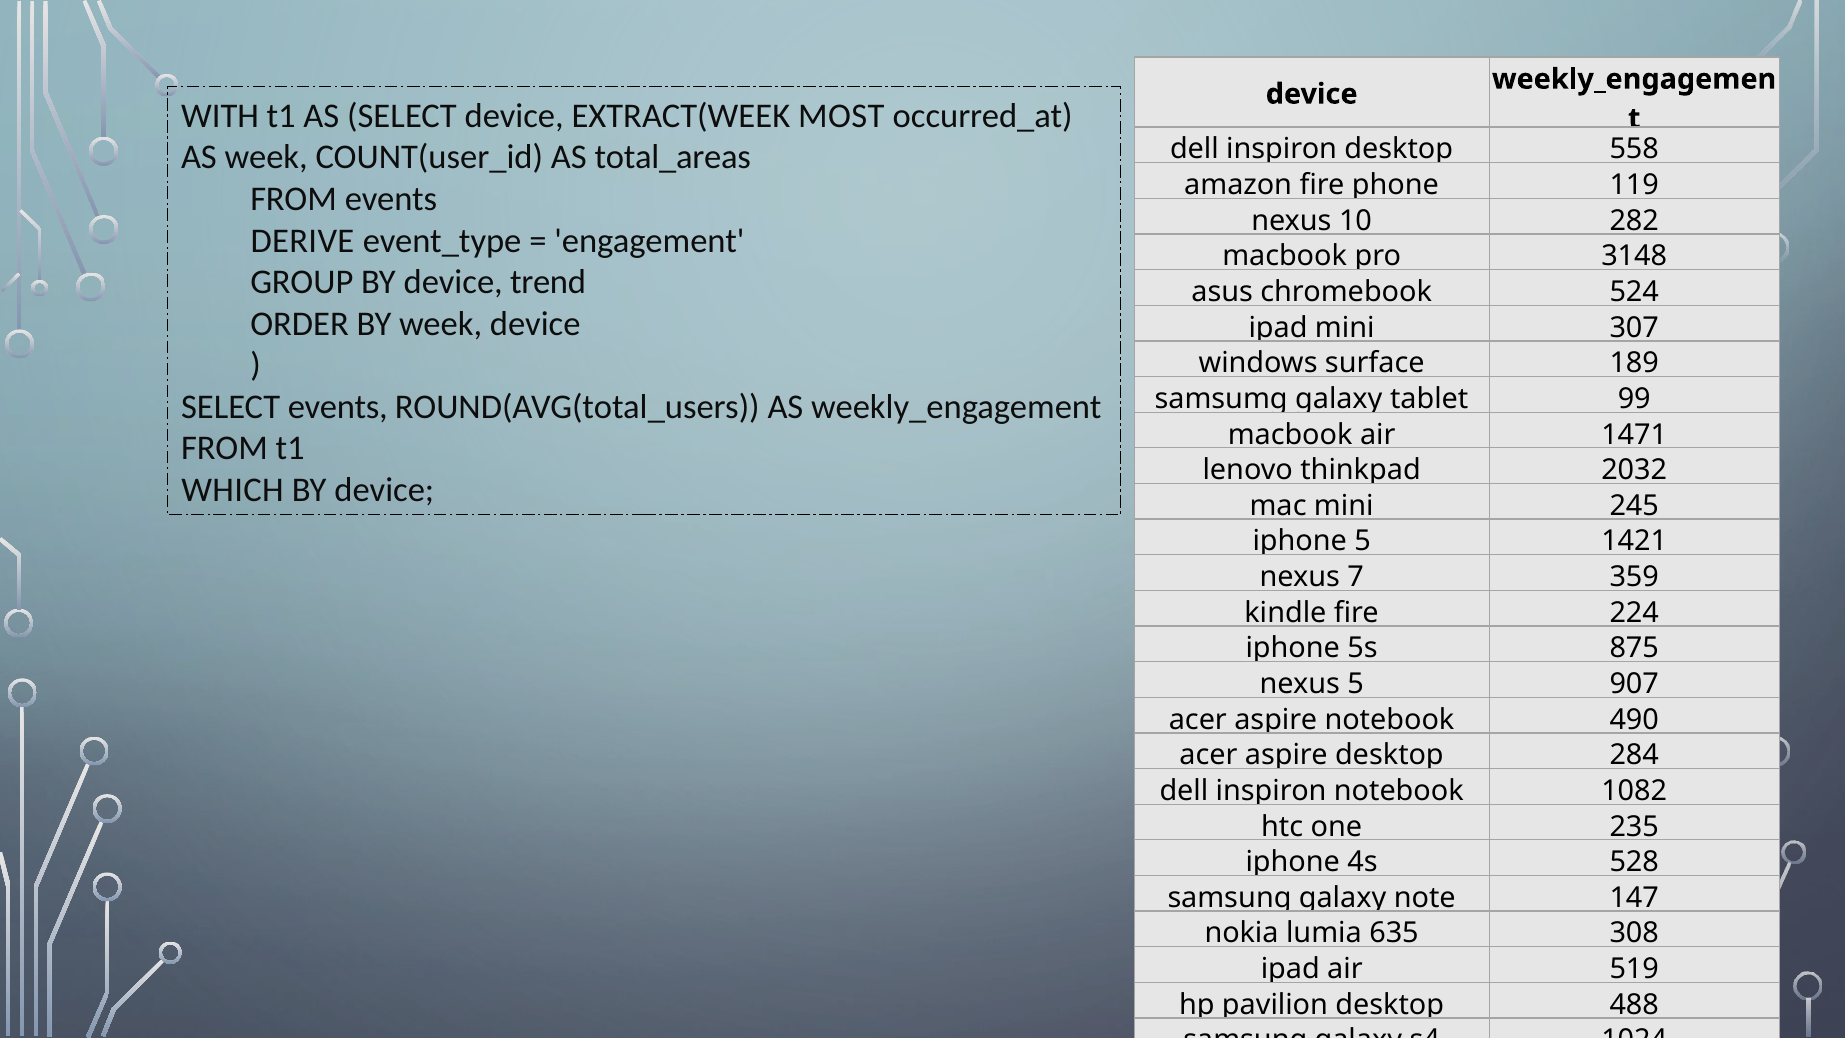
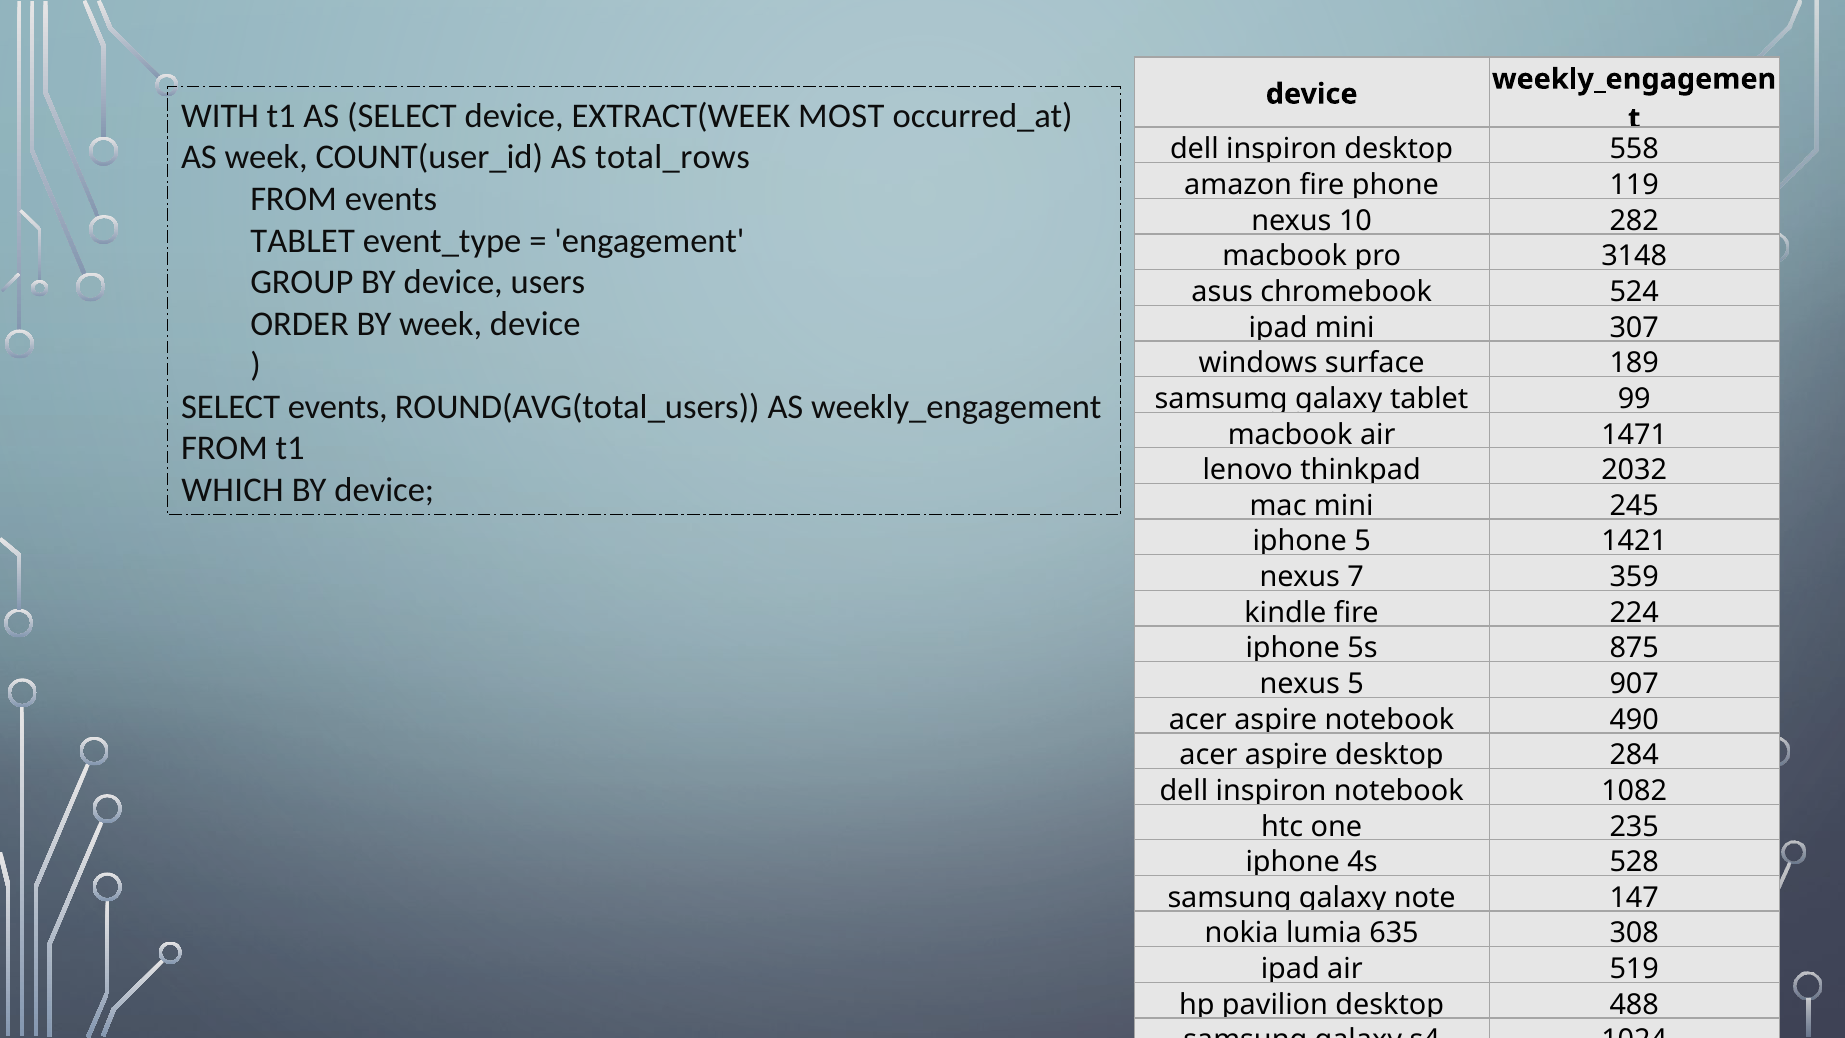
total_areas: total_areas -> total_rows
DERIVE at (302, 241): DERIVE -> TABLET
trend: trend -> users
